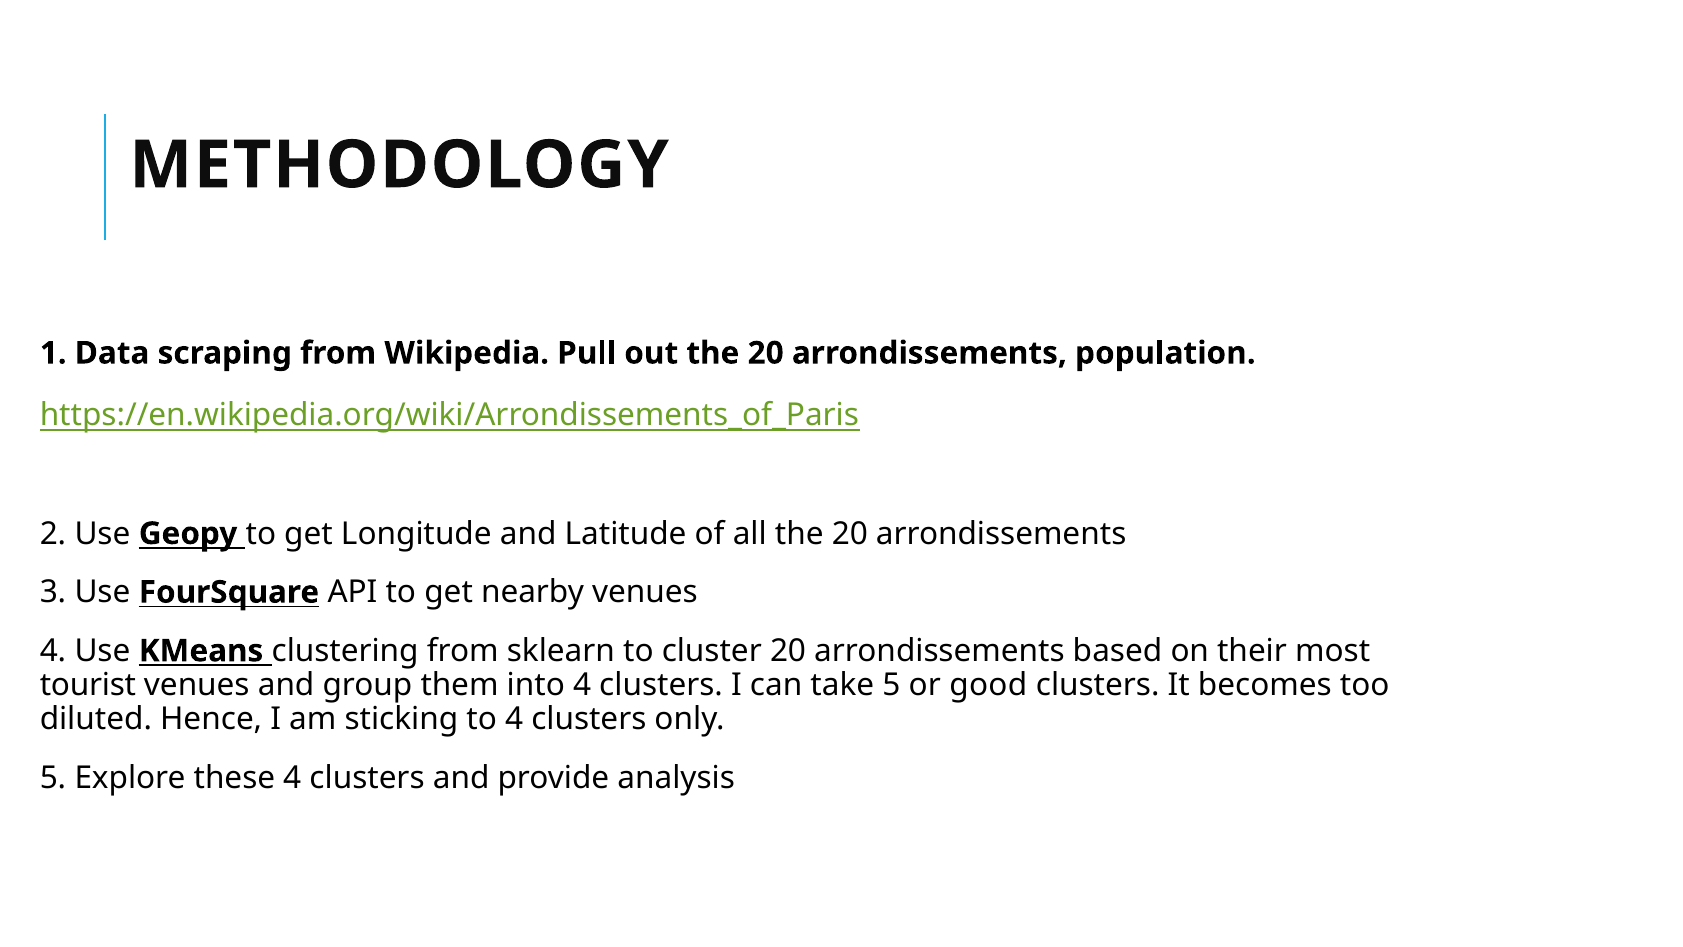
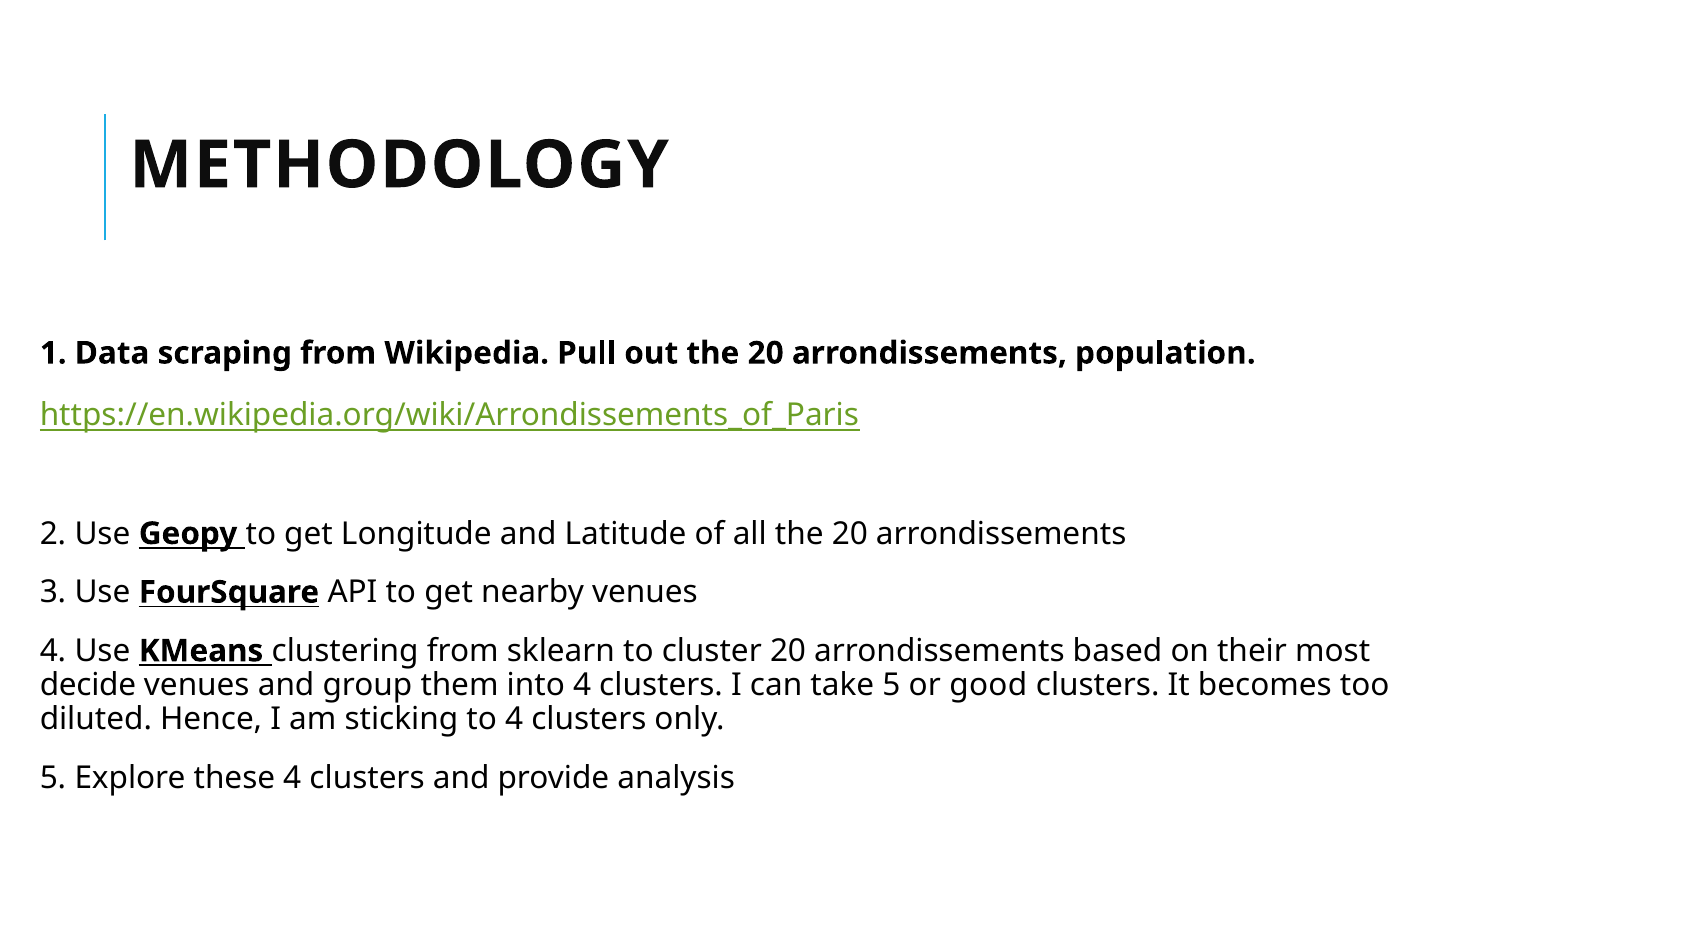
tourist: tourist -> decide
